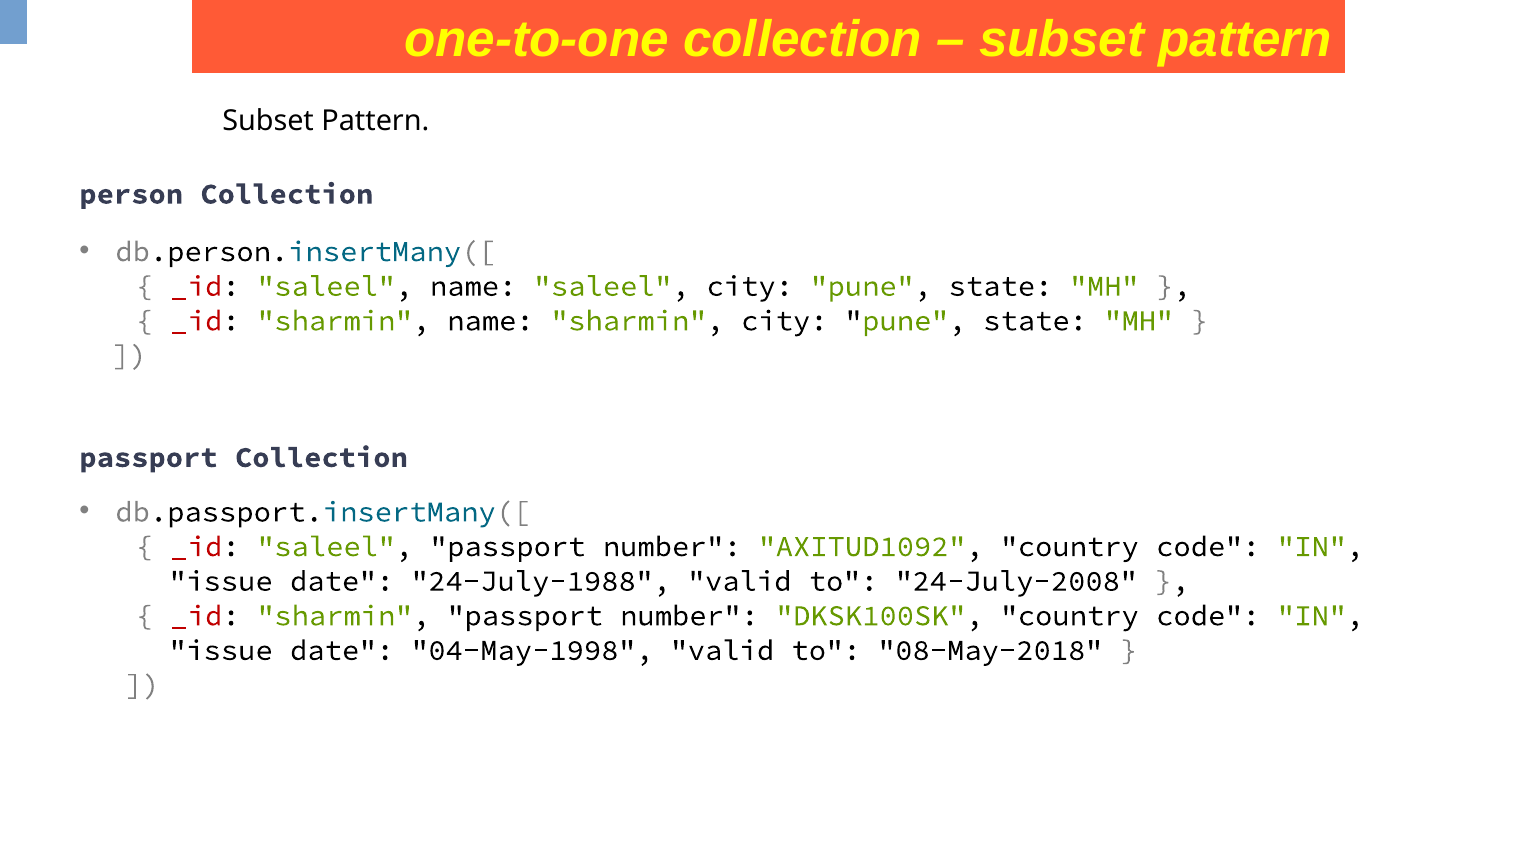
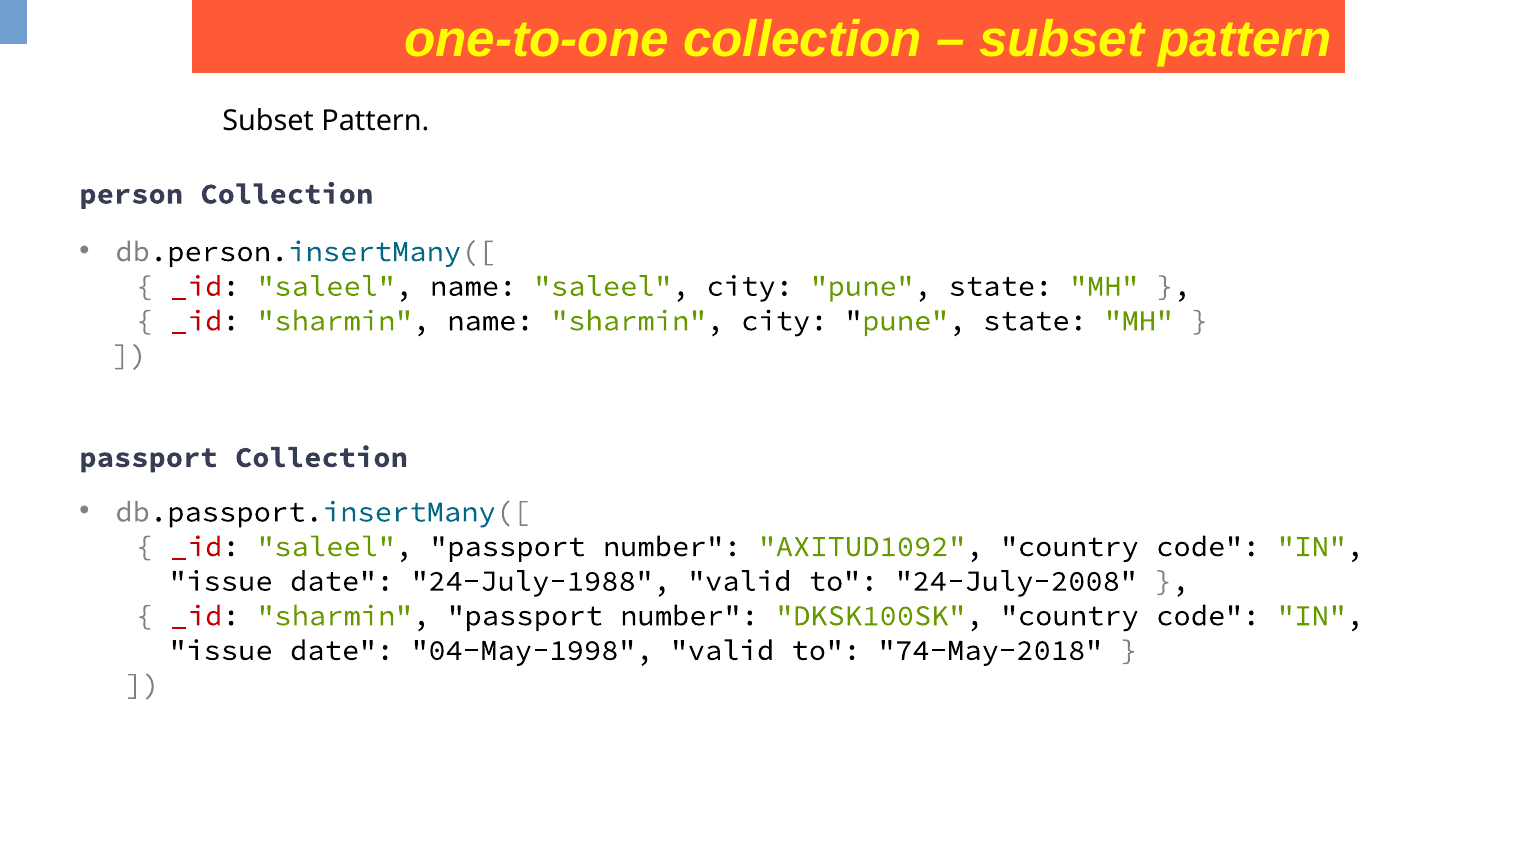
08-May-2018: 08-May-2018 -> 74-May-2018
